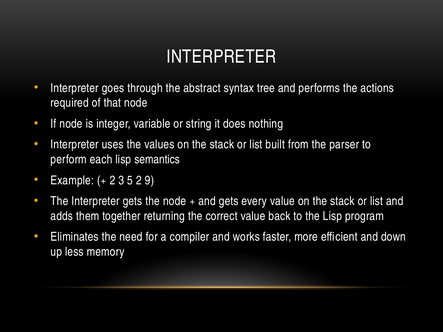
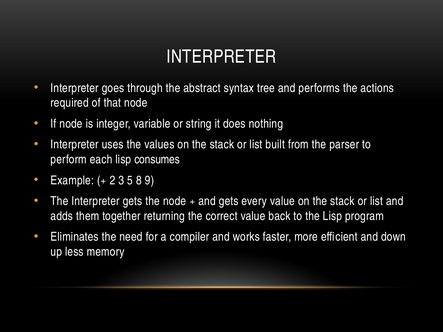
semantics: semantics -> consumes
5 2: 2 -> 8
